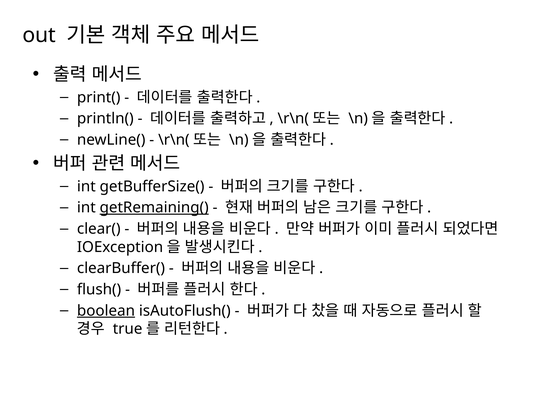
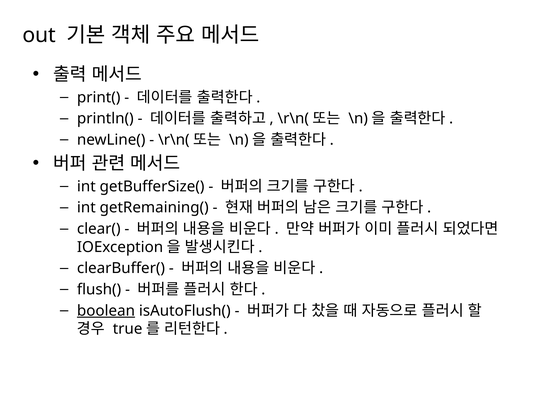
getRemaining( underline: present -> none
